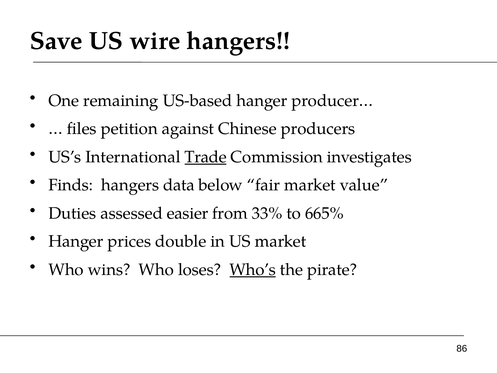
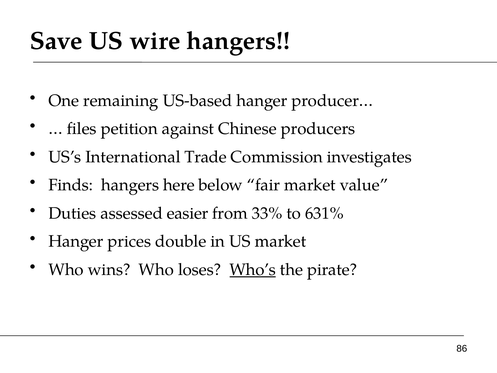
Trade underline: present -> none
data: data -> here
665%: 665% -> 631%
